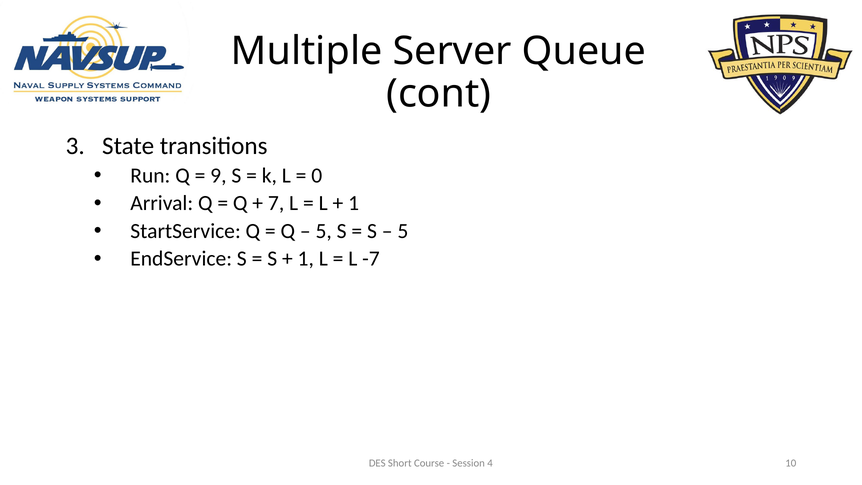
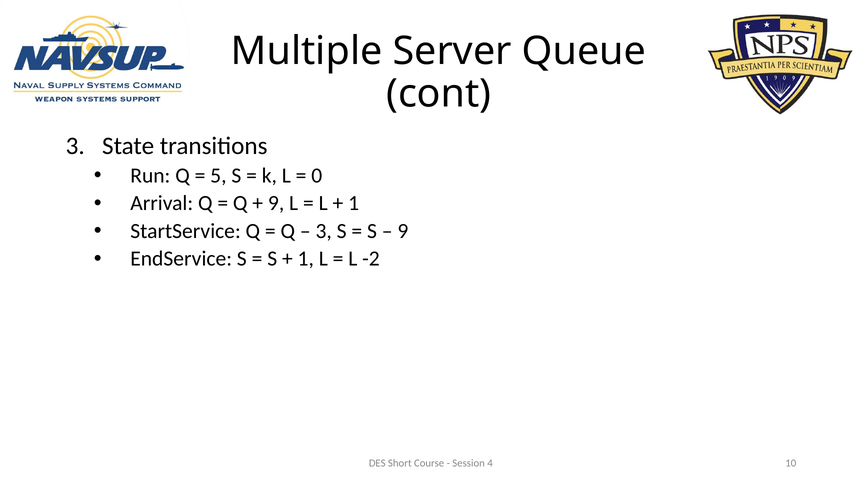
9: 9 -> 5
7 at (276, 203): 7 -> 9
5 at (324, 231): 5 -> 3
5 at (403, 231): 5 -> 9
-7: -7 -> -2
